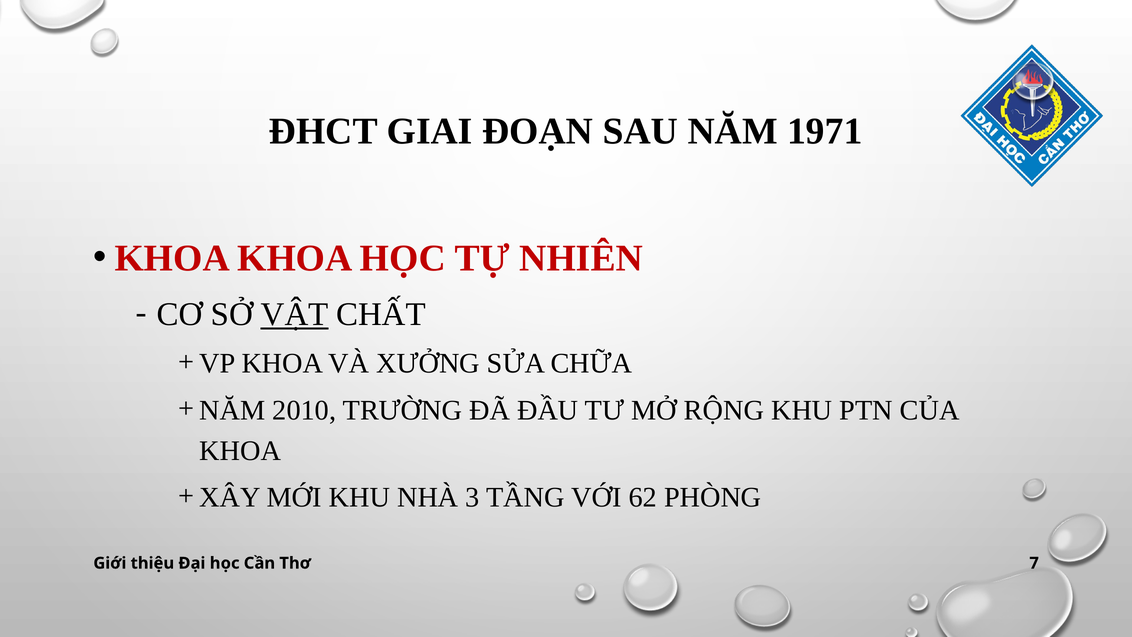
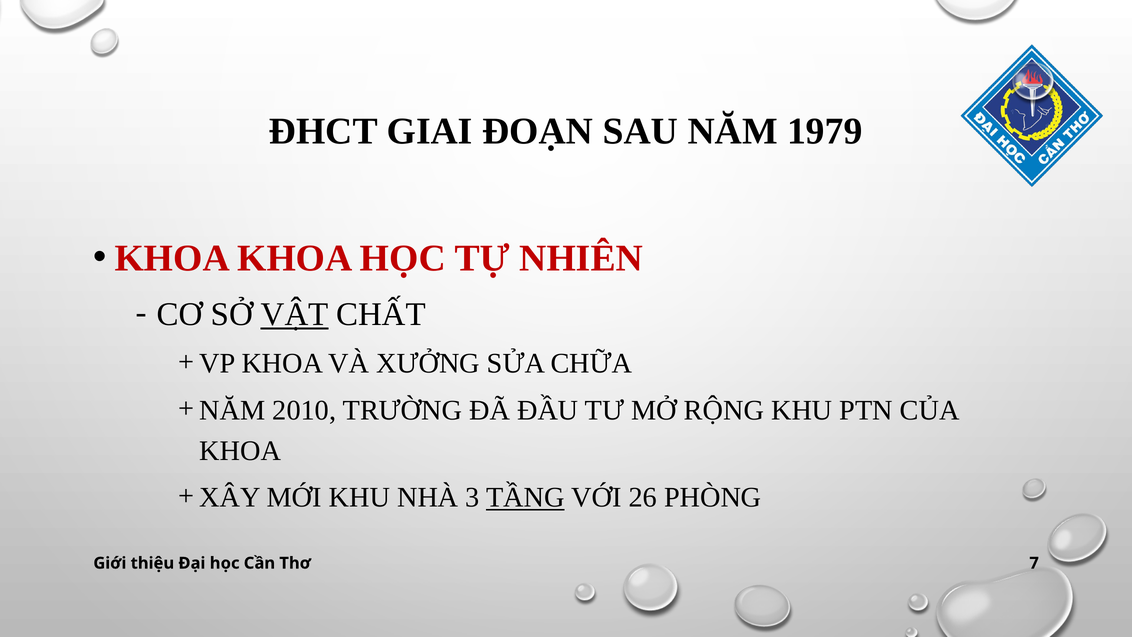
1971: 1971 -> 1979
TẦNG underline: none -> present
62: 62 -> 26
